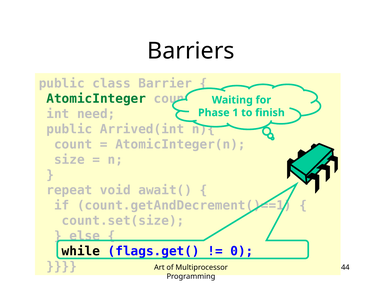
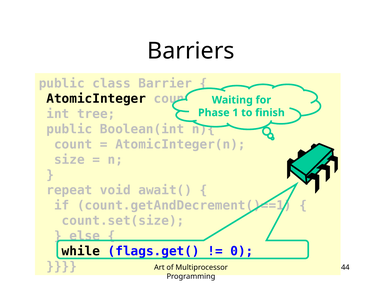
AtomicInteger colour: green -> black
need: need -> tree
Arrived(int: Arrived(int -> Boolean(int
